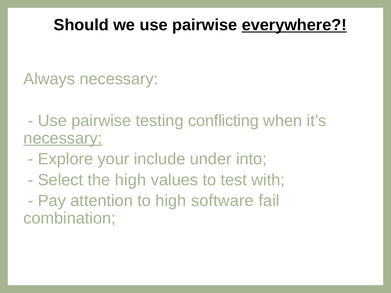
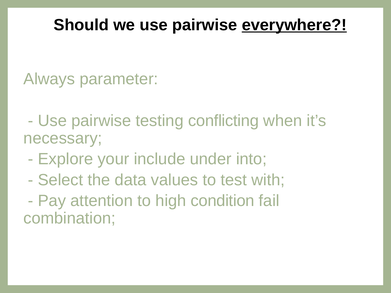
Always necessary: necessary -> parameter
necessary at (63, 138) underline: present -> none
the high: high -> data
software: software -> condition
